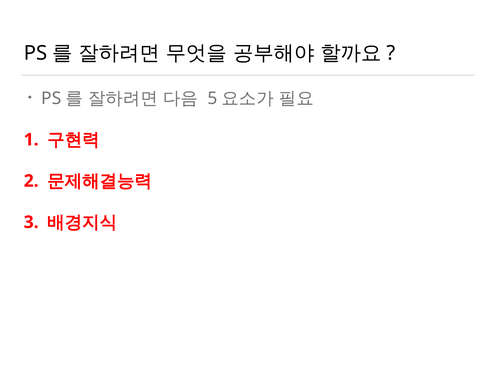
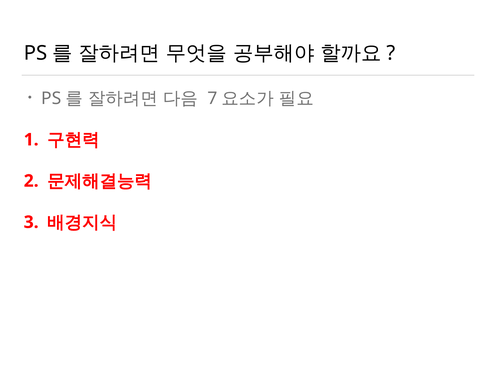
5: 5 -> 7
